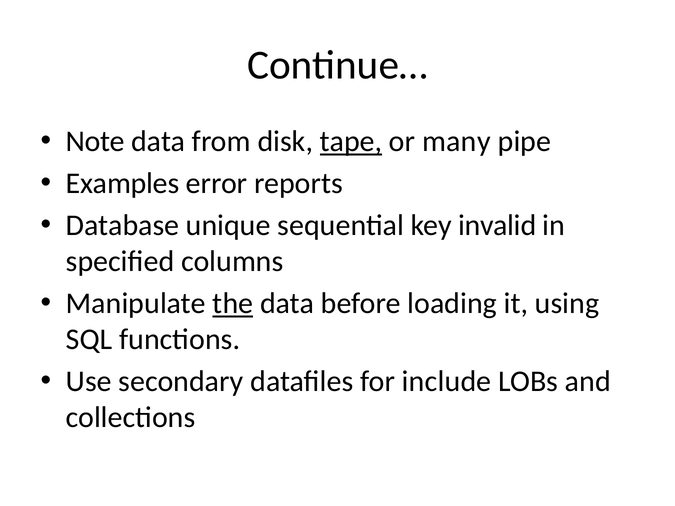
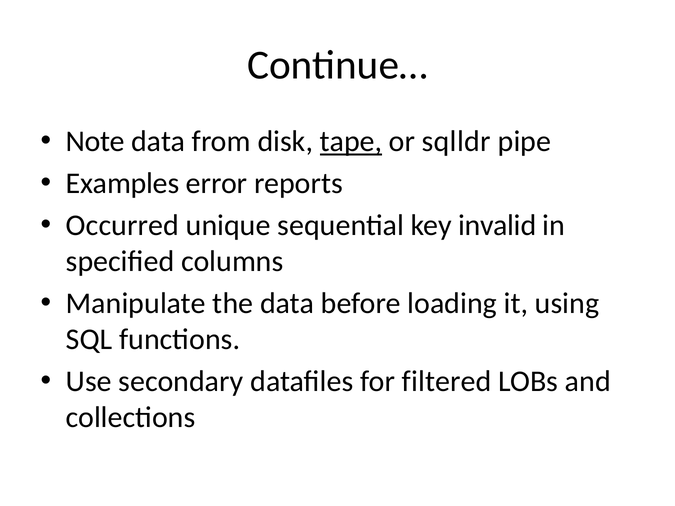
many: many -> sqlldr
Database: Database -> Occurred
the underline: present -> none
include: include -> filtered
